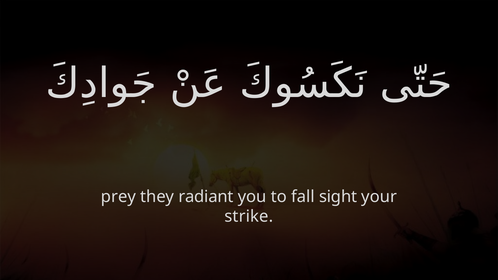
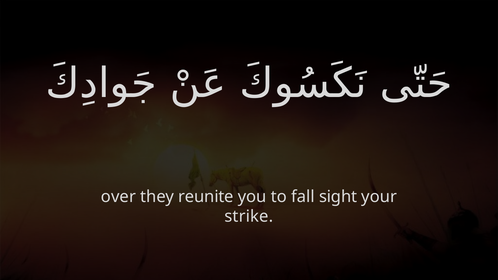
prey: prey -> over
radiant: radiant -> reunite
